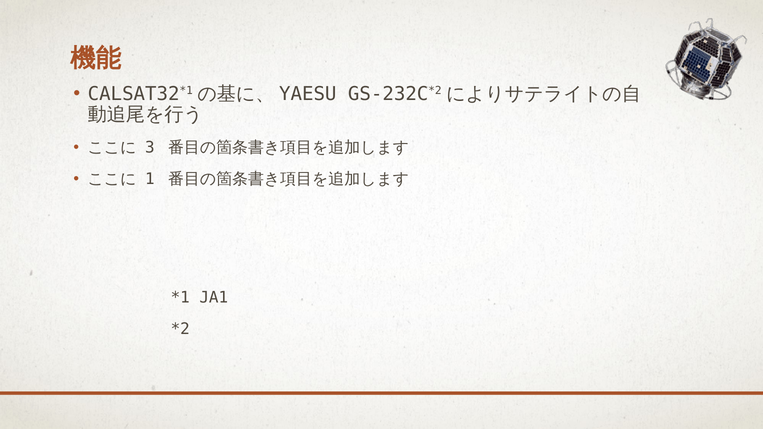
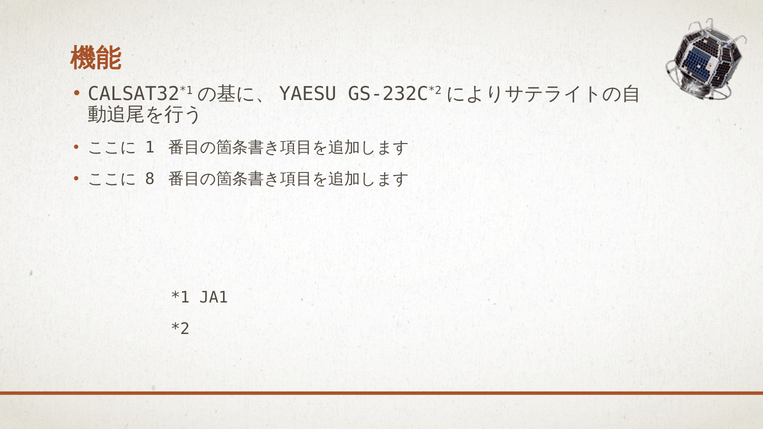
3: 3 -> 1
1: 1 -> 8
